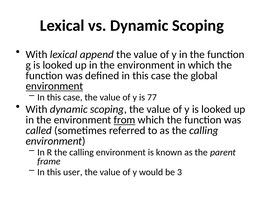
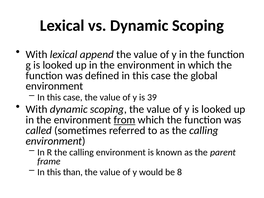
environment at (54, 86) underline: present -> none
77: 77 -> 39
user: user -> than
3: 3 -> 8
